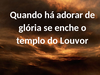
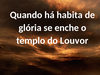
adorar: adorar -> habita
